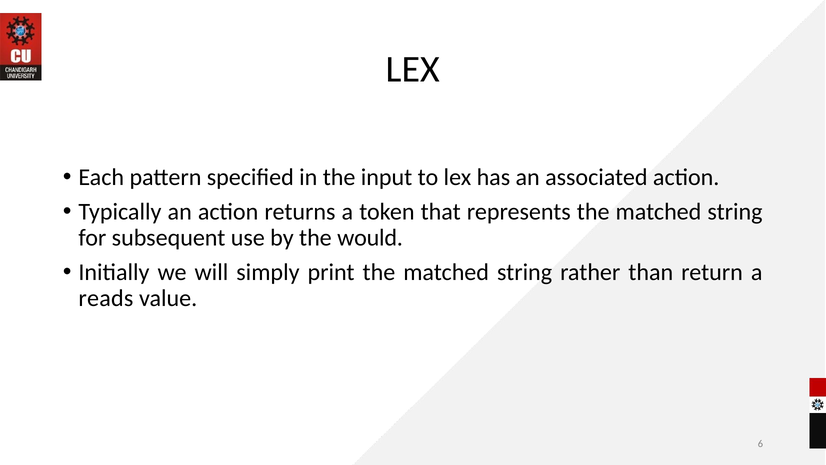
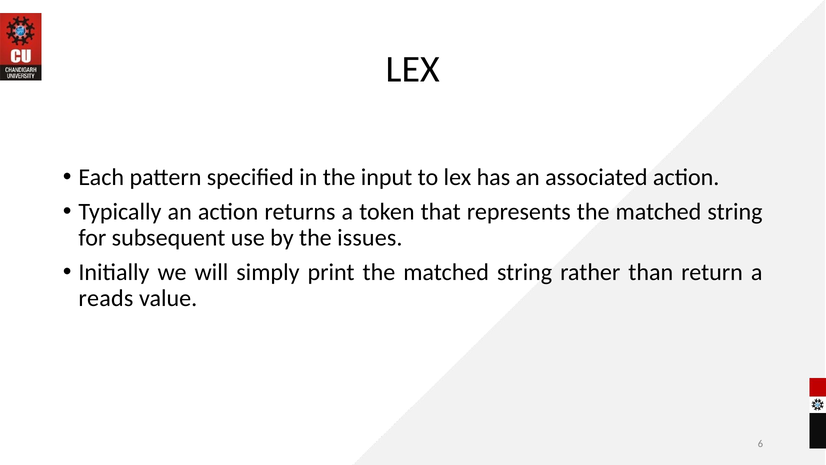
would: would -> issues
